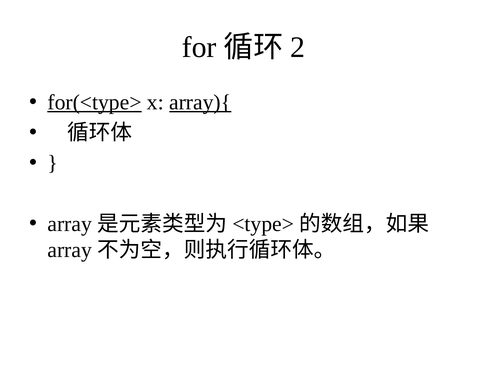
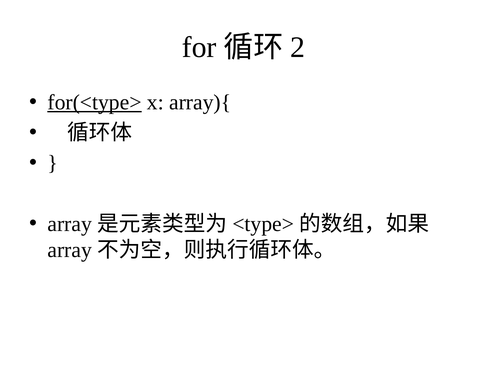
array){ underline: present -> none
